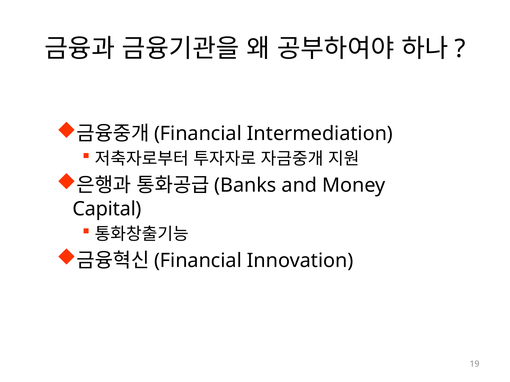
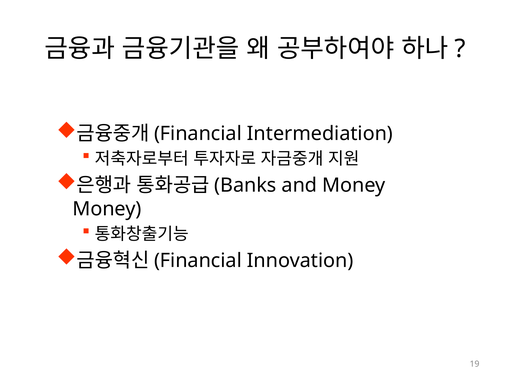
Capital at (107, 209): Capital -> Money
